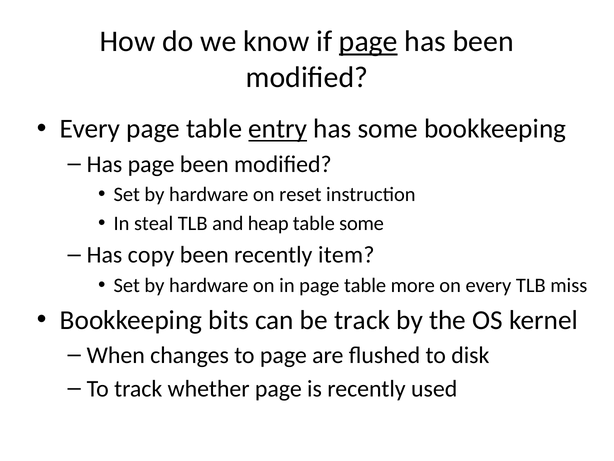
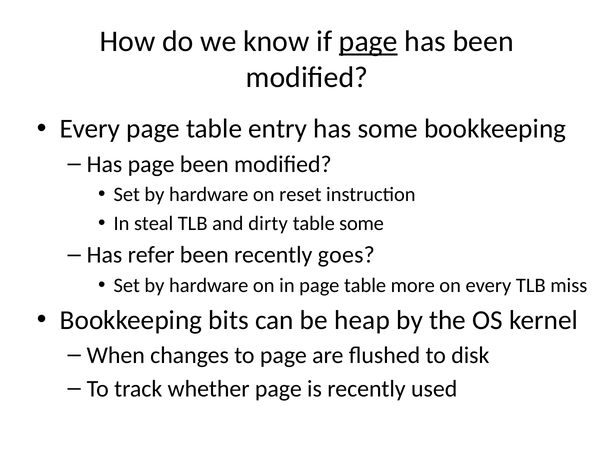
entry underline: present -> none
heap: heap -> dirty
copy: copy -> refer
item: item -> goes
be track: track -> heap
